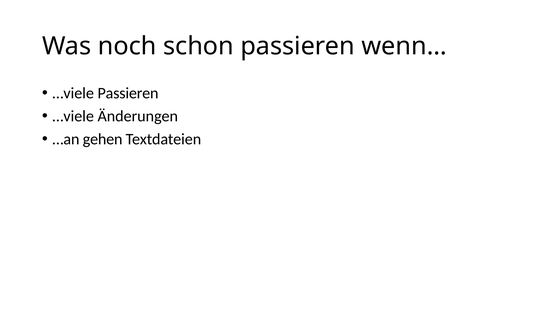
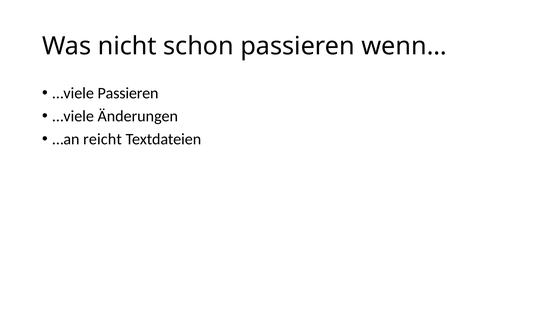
noch: noch -> nicht
gehen: gehen -> reicht
